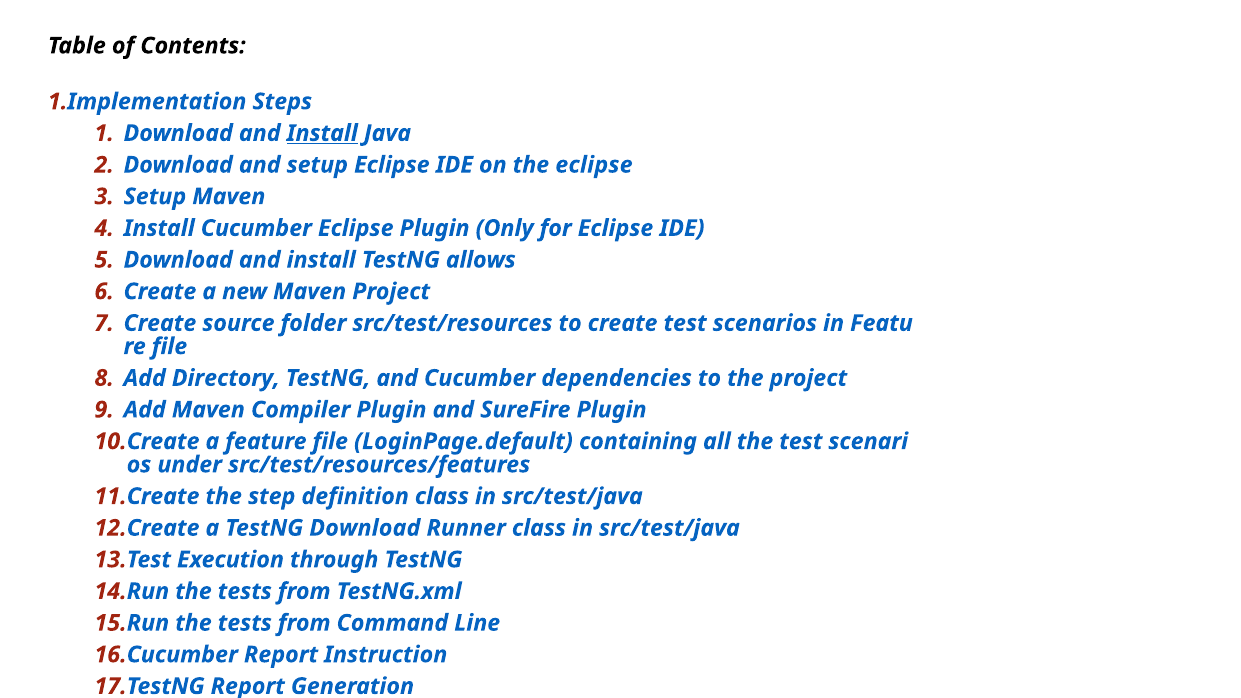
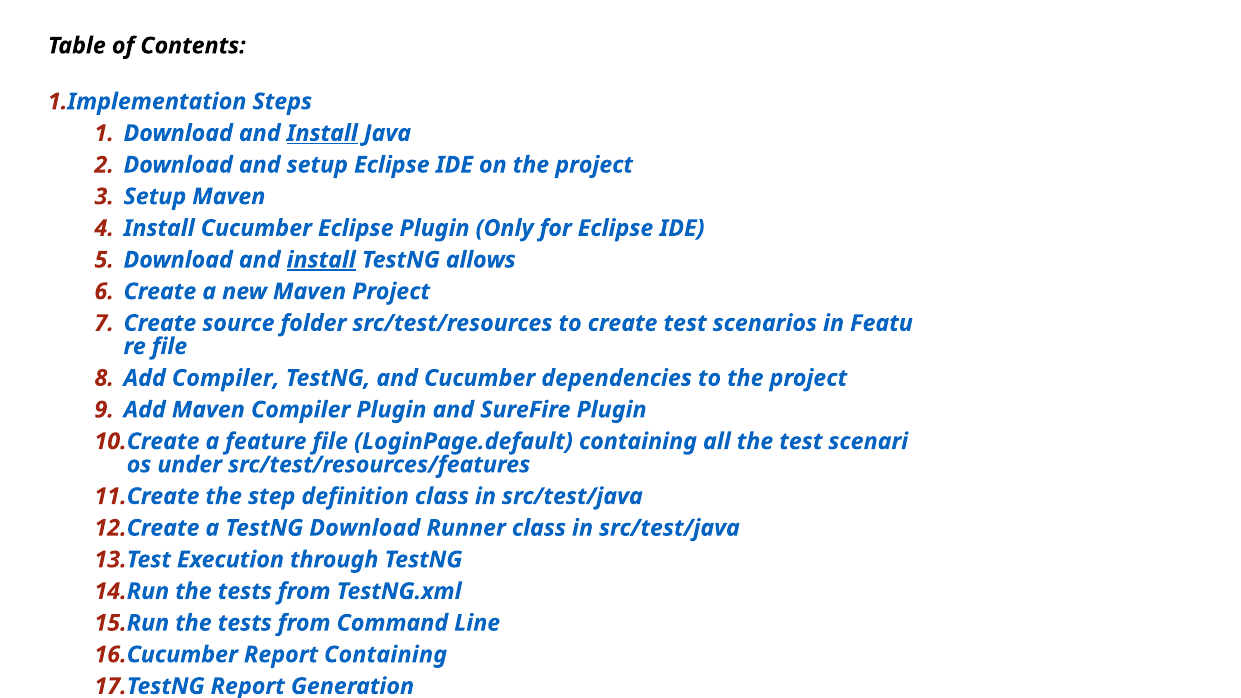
on the eclipse: eclipse -> project
install at (321, 260) underline: none -> present
Add Directory: Directory -> Compiler
Report Instruction: Instruction -> Containing
